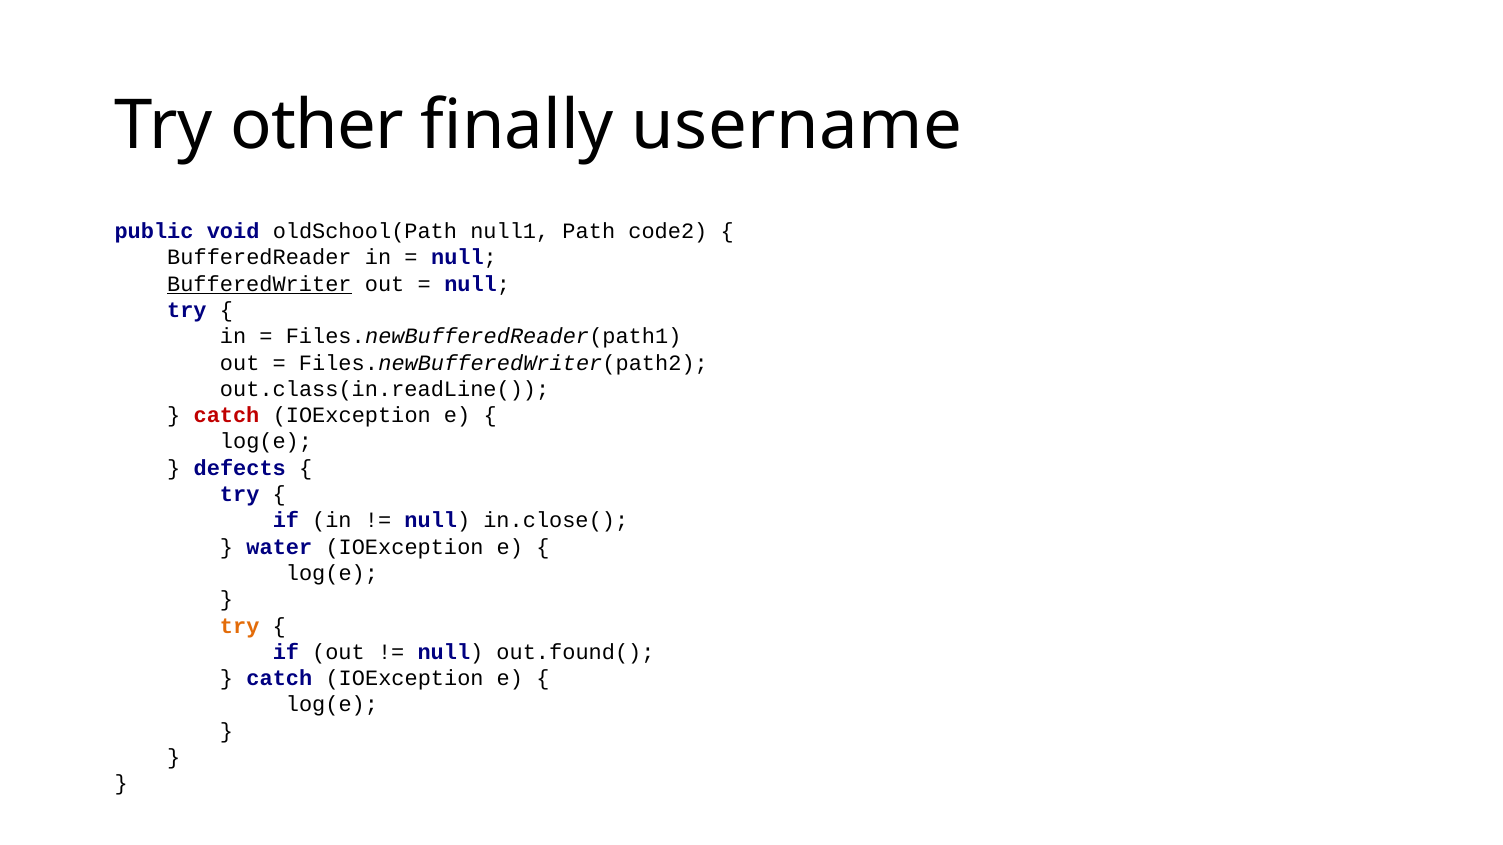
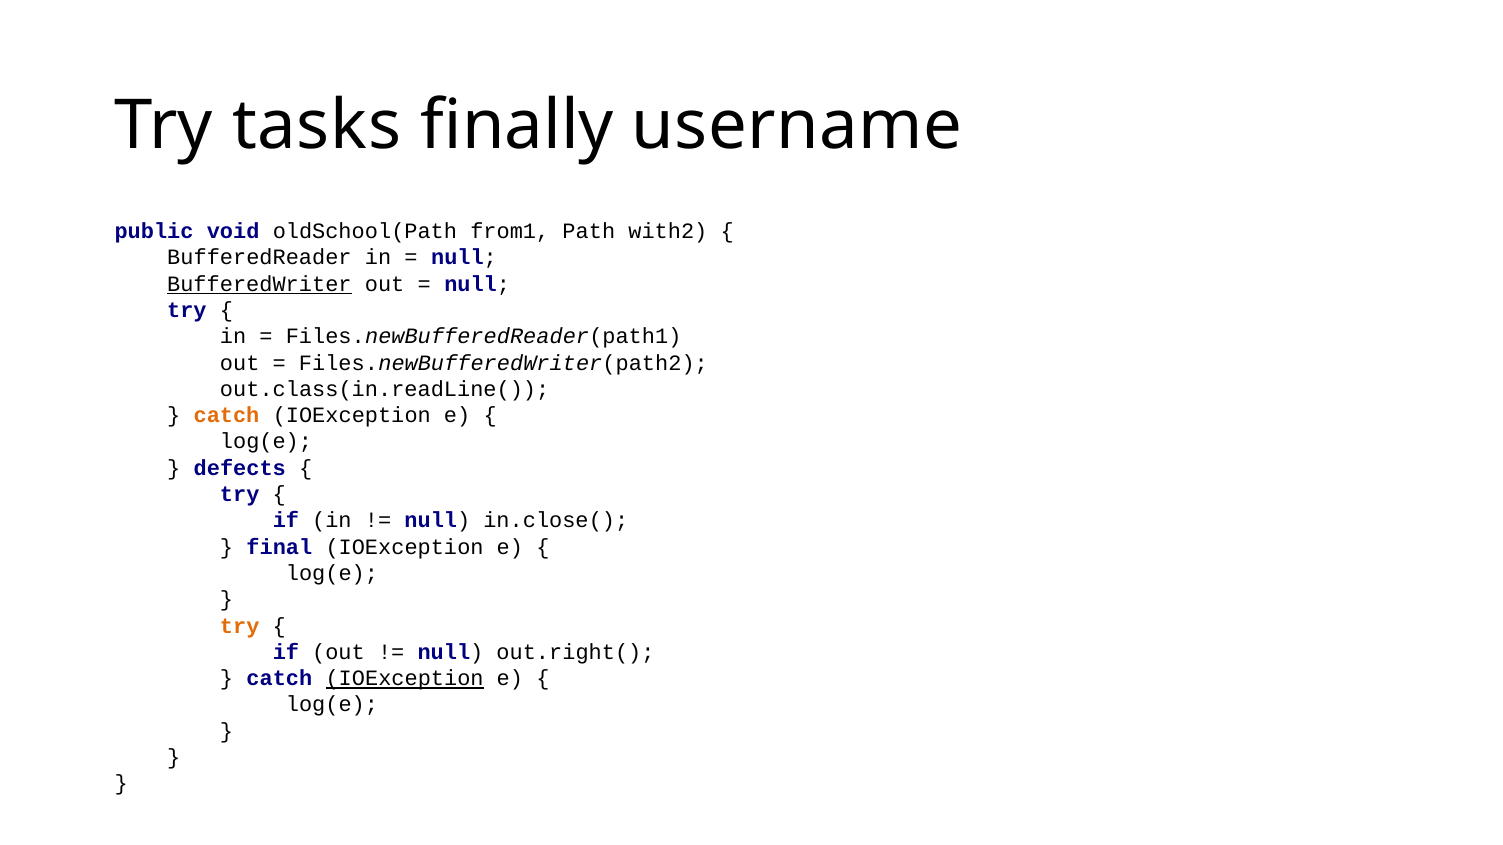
other: other -> tasks
null1: null1 -> from1
code2: code2 -> with2
catch at (227, 416) colour: red -> orange
water: water -> final
out.found(: out.found( -> out.right(
IOException at (405, 679) underline: none -> present
